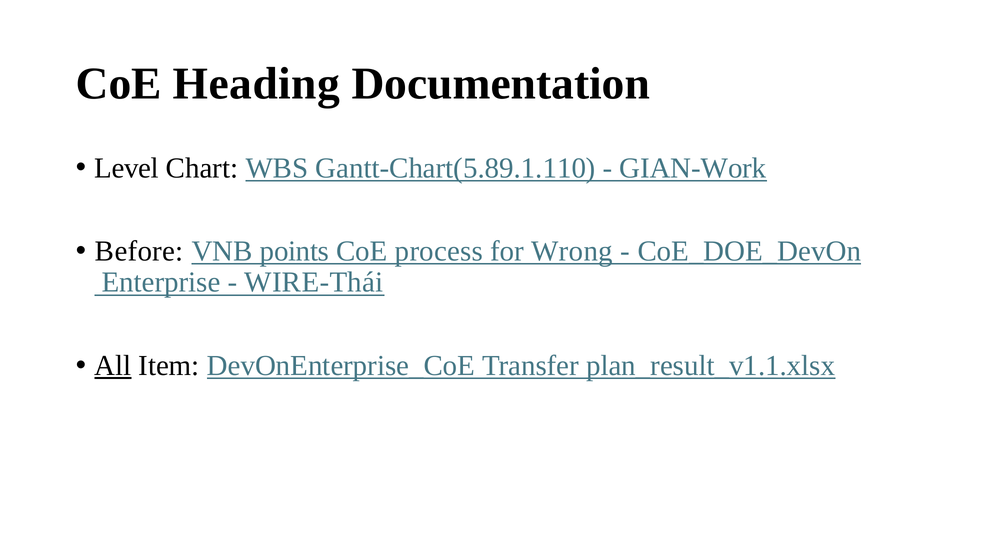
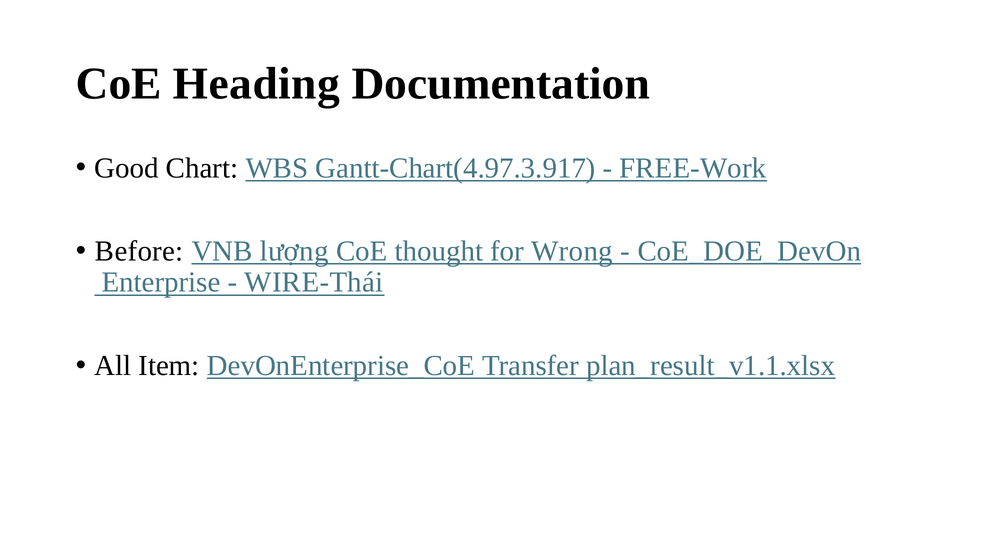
Level: Level -> Good
Gantt-Chart(5.89.1.110: Gantt-Chart(5.89.1.110 -> Gantt-Chart(4.97.3.917
GIAN-Work: GIAN-Work -> FREE-Work
points: points -> lượng
process: process -> thought
All underline: present -> none
